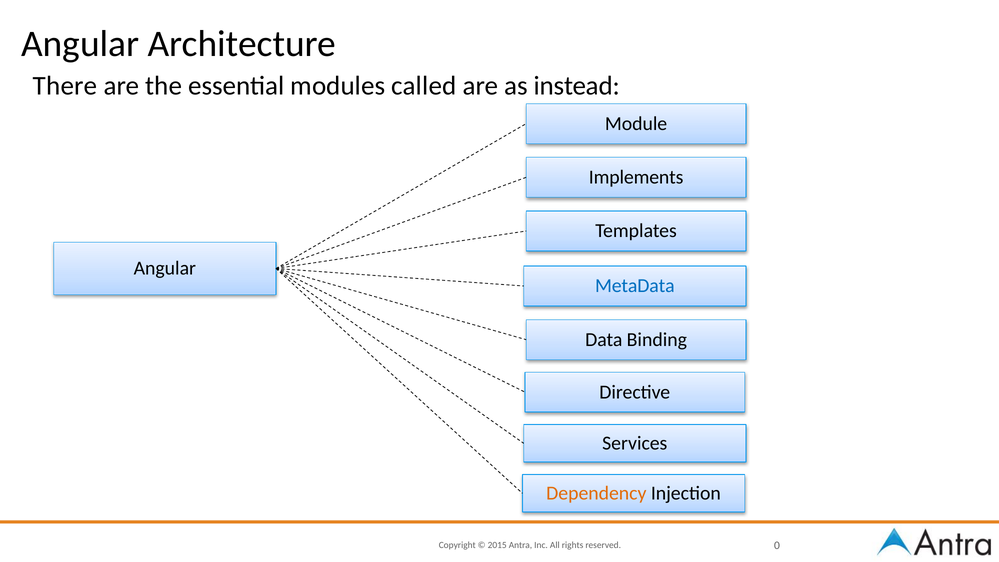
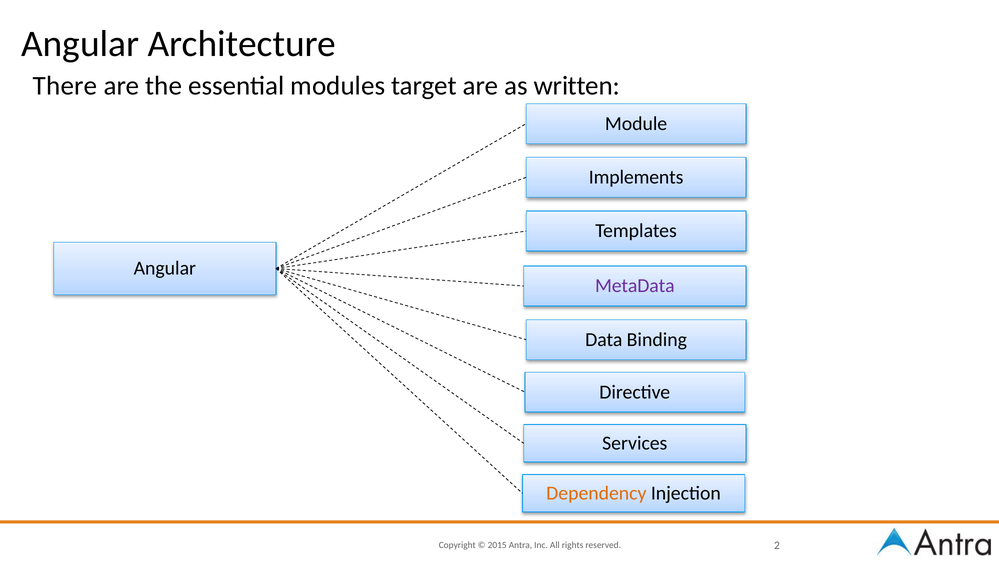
called: called -> target
instead: instead -> written
MetaData colour: blue -> purple
0: 0 -> 2
